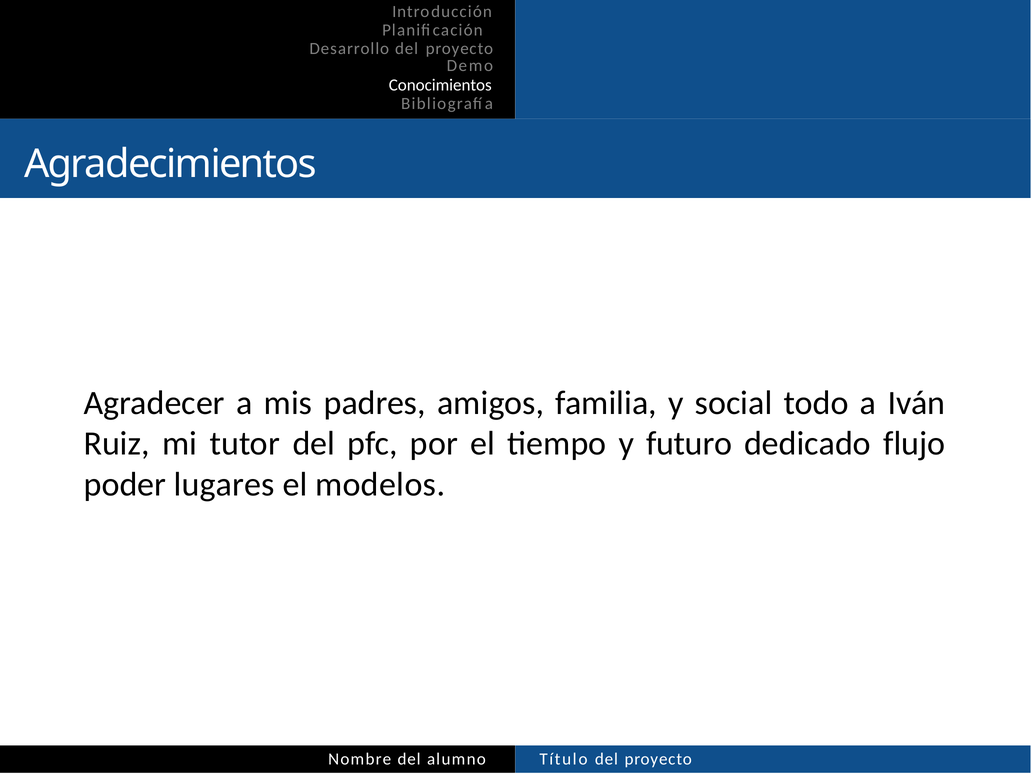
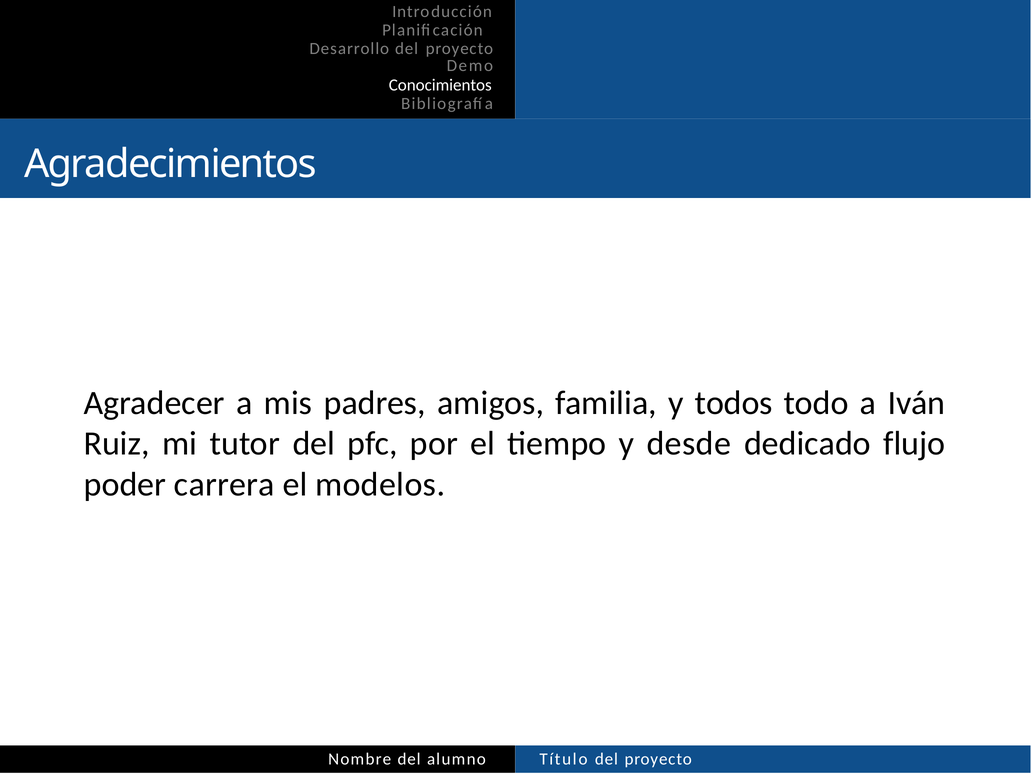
social: social -> todos
futuro: futuro -> desde
lugares: lugares -> carrera
